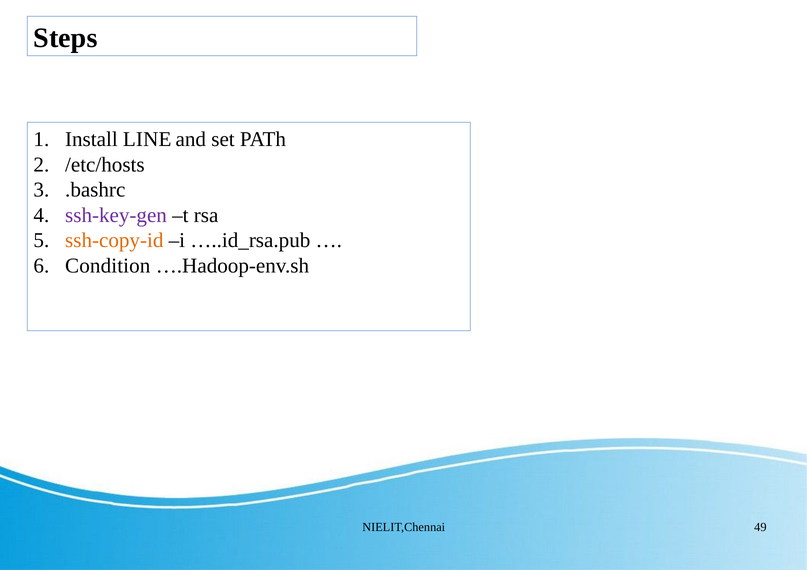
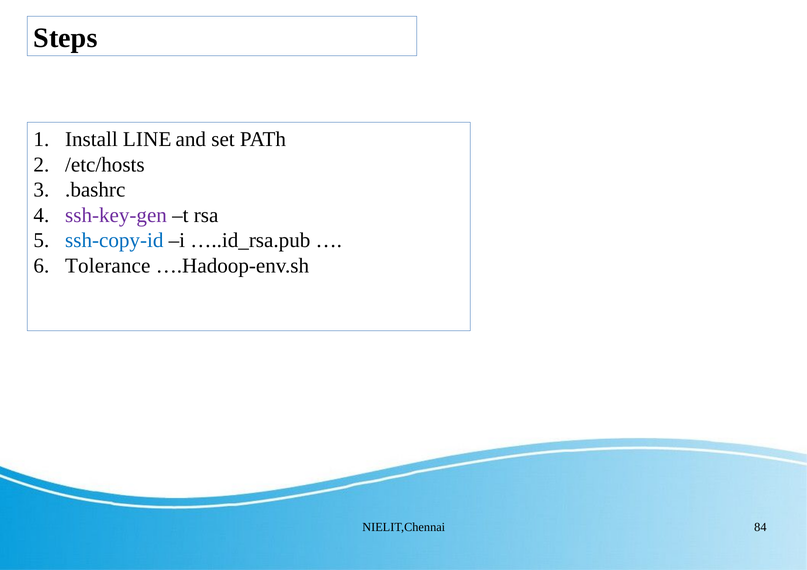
ssh-copy-id colour: orange -> blue
Condition: Condition -> Tolerance
49: 49 -> 84
